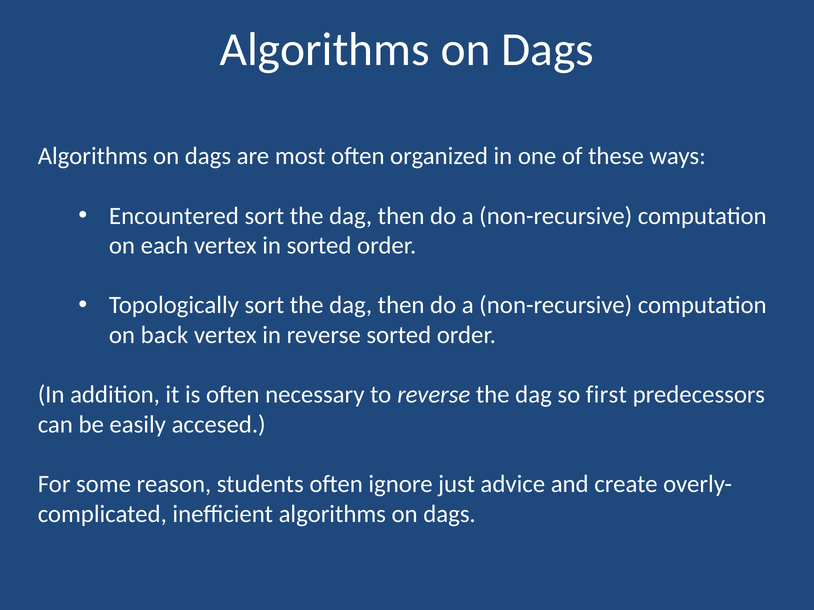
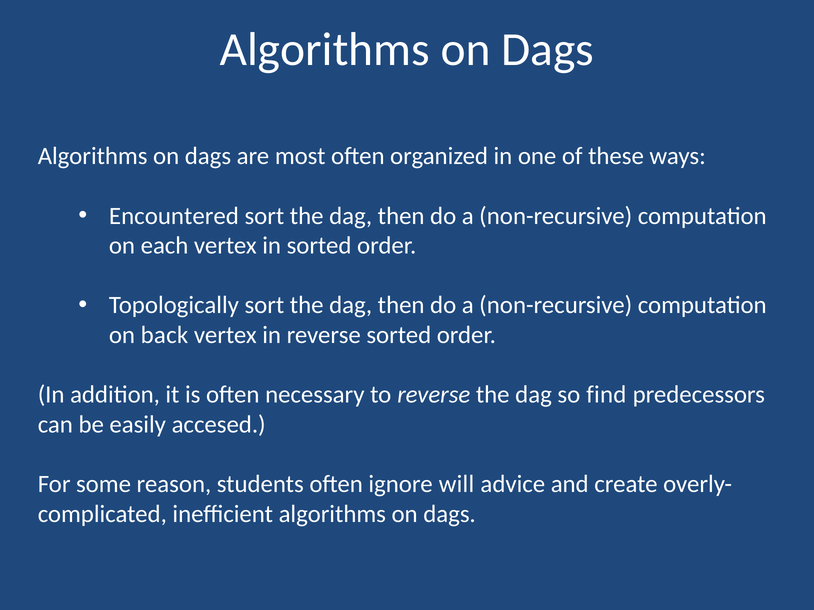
first: first -> find
just: just -> will
